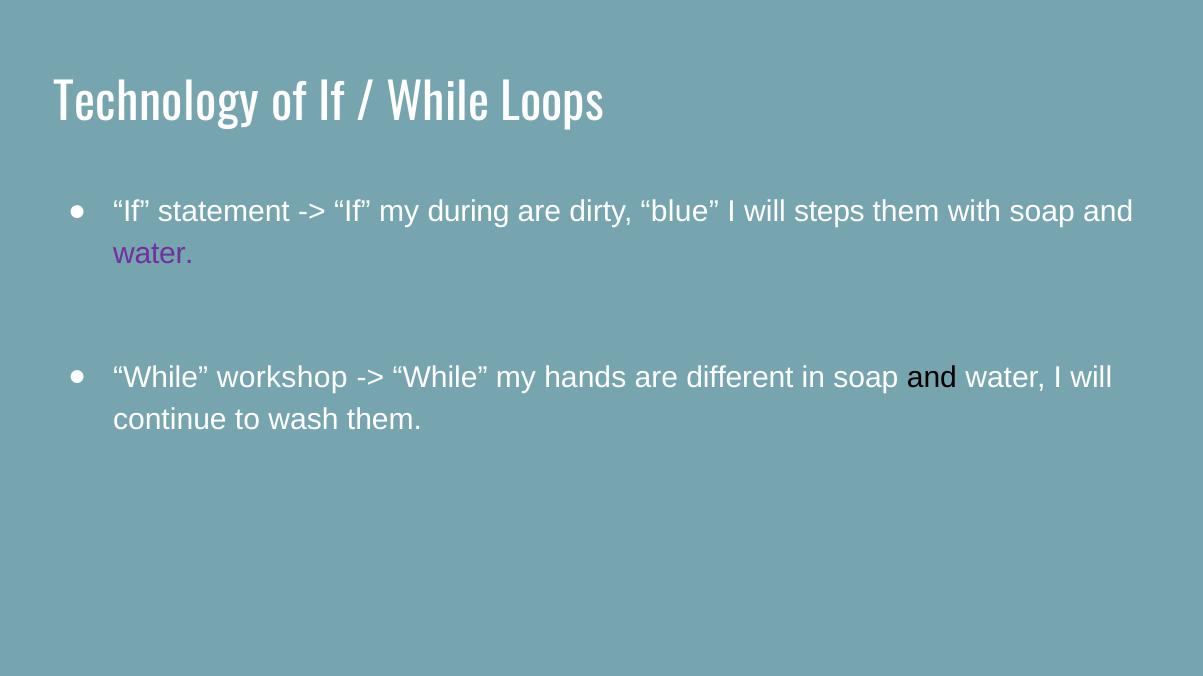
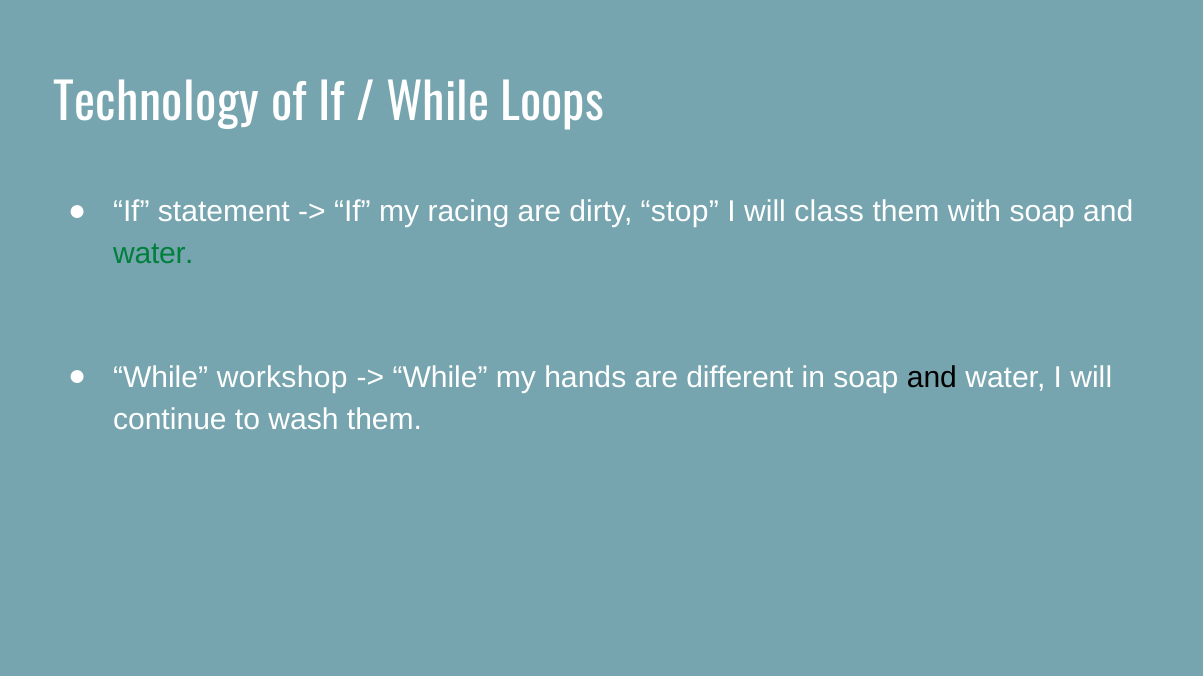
during: during -> racing
blue: blue -> stop
steps: steps -> class
water at (153, 254) colour: purple -> green
